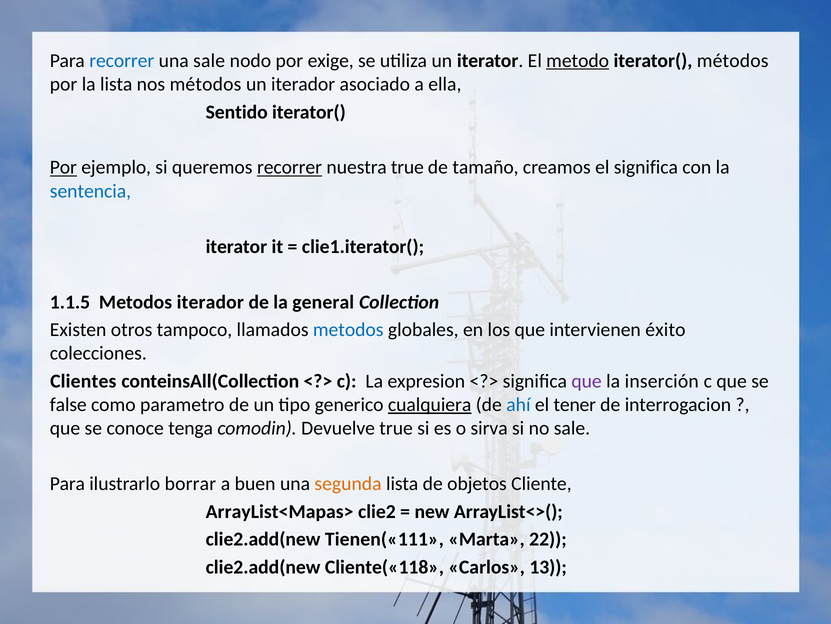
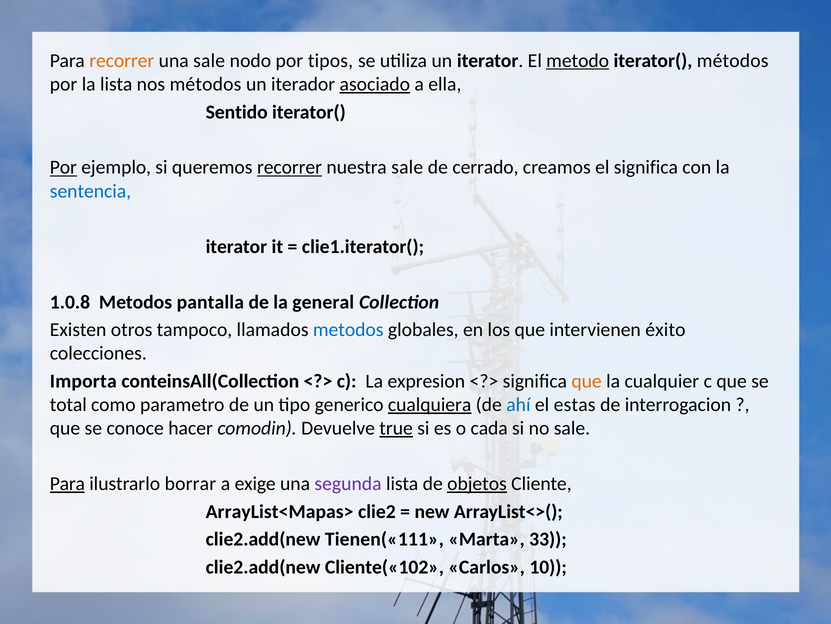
recorrer at (122, 61) colour: blue -> orange
exige: exige -> tipos
asociado underline: none -> present
nuestra true: true -> sale
tamaño: tamaño -> cerrado
1.1.5: 1.1.5 -> 1.0.8
Metodos iterador: iterador -> pantalla
Clientes: Clientes -> Importa
que at (587, 381) colour: purple -> orange
inserción: inserción -> cualquier
false: false -> total
tener: tener -> estas
tenga: tenga -> hacer
true at (396, 428) underline: none -> present
sirva: sirva -> cada
Para at (67, 483) underline: none -> present
buen: buen -> exige
segunda colour: orange -> purple
objetos underline: none -> present
22: 22 -> 33
Cliente(«118: Cliente(«118 -> Cliente(«102
13: 13 -> 10
